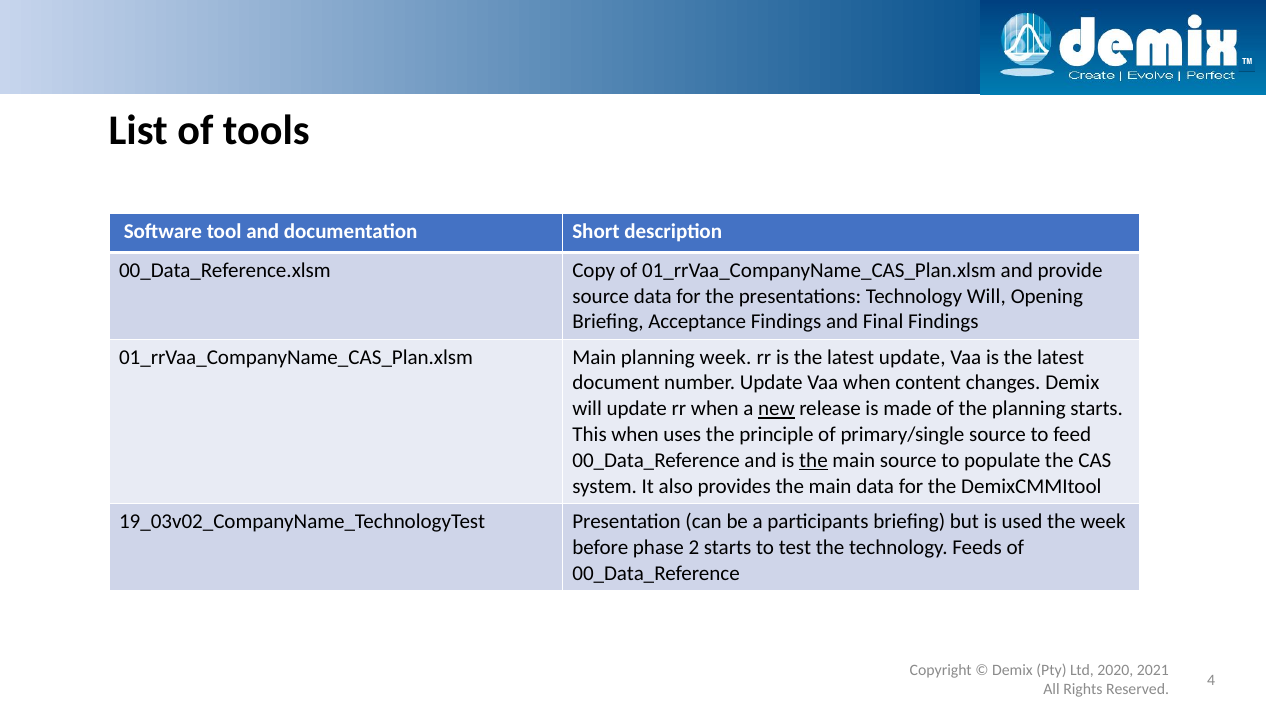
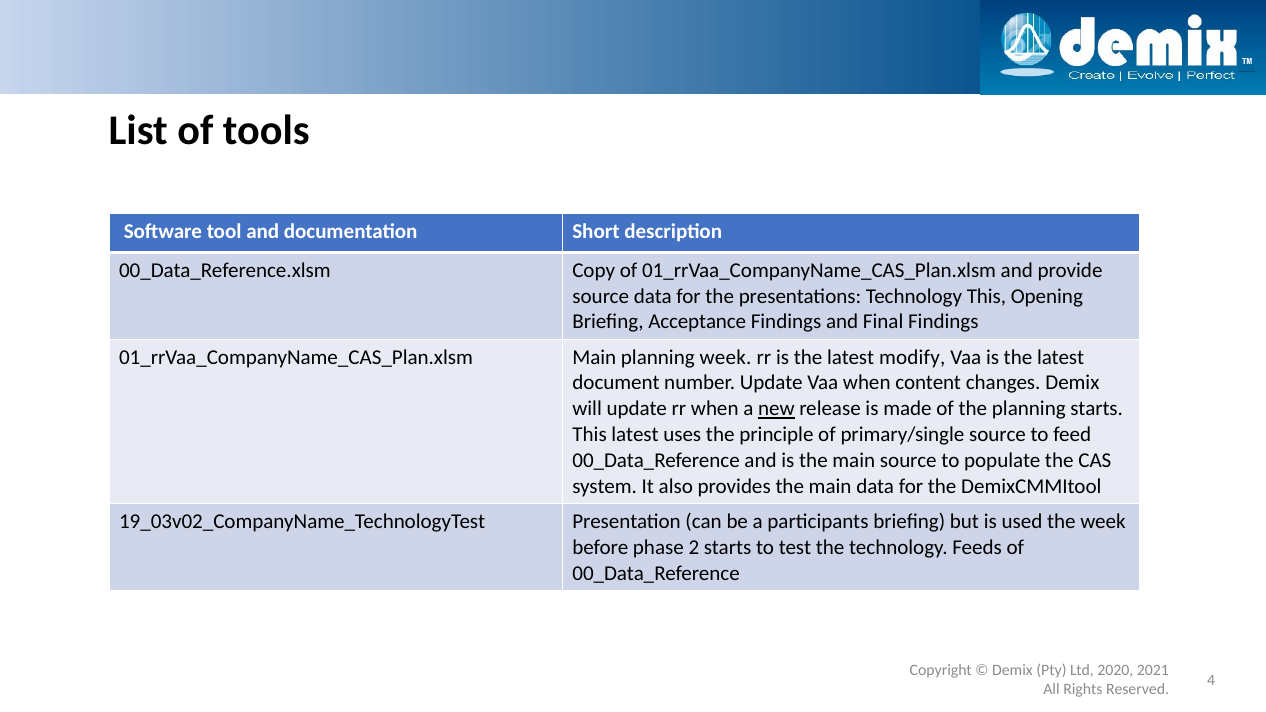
Technology Will: Will -> This
latest update: update -> modify
This when: when -> latest
the at (813, 460) underline: present -> none
